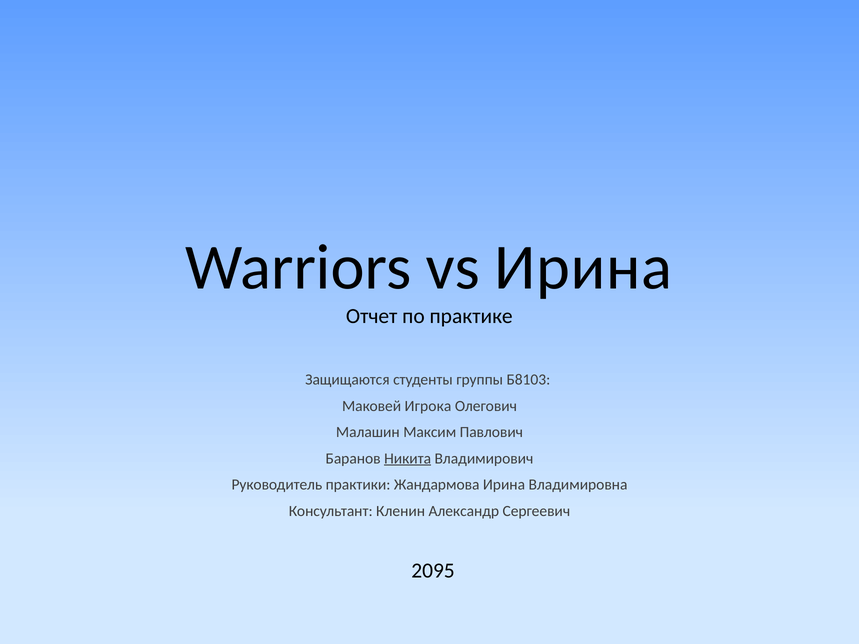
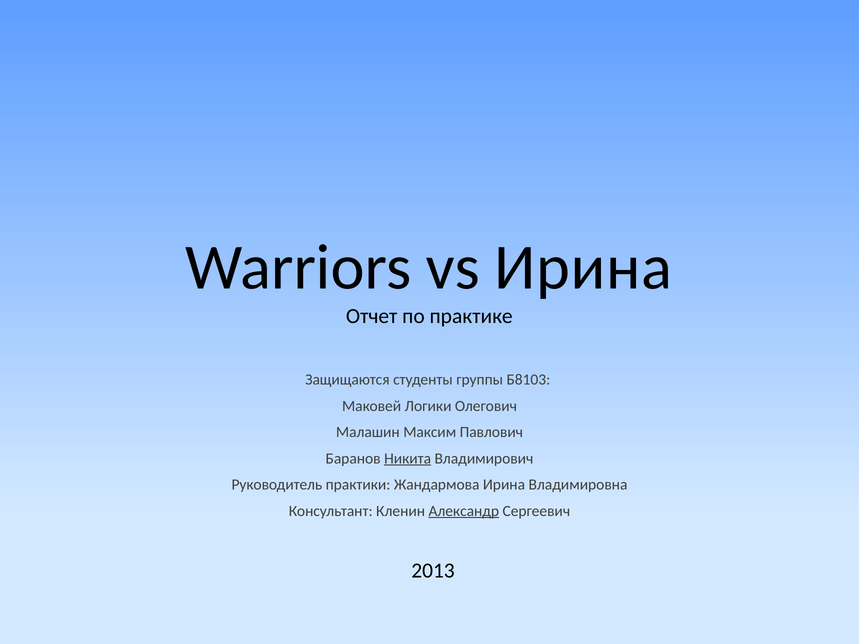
Игрока: Игрока -> Логики
Александр underline: none -> present
2095: 2095 -> 2013
